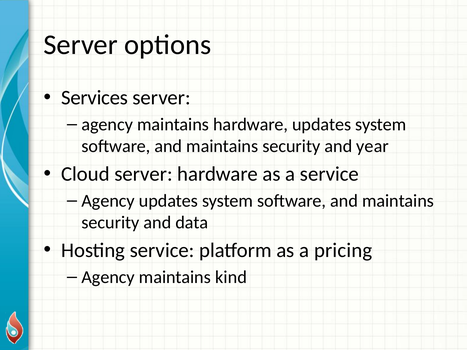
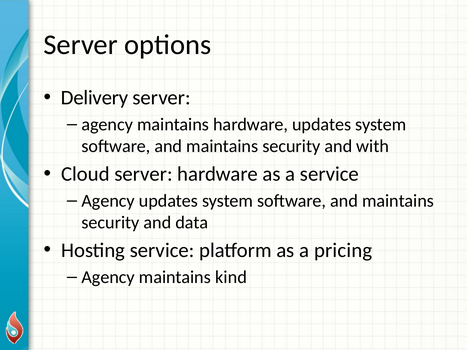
Services: Services -> Delivery
year: year -> with
